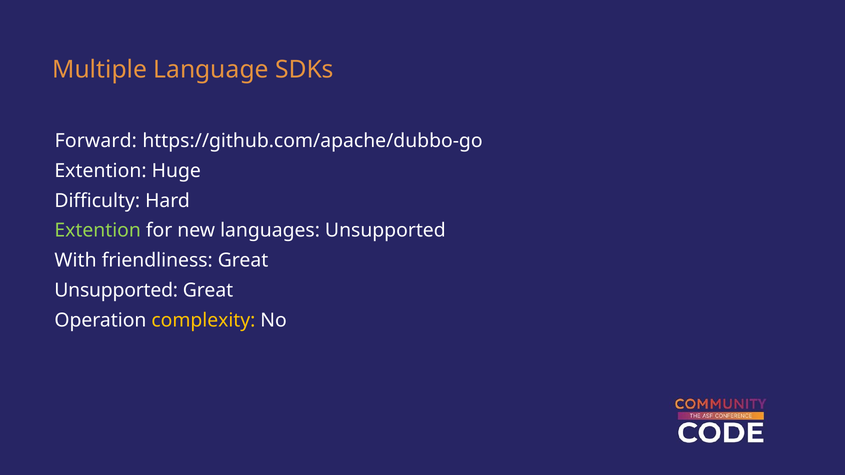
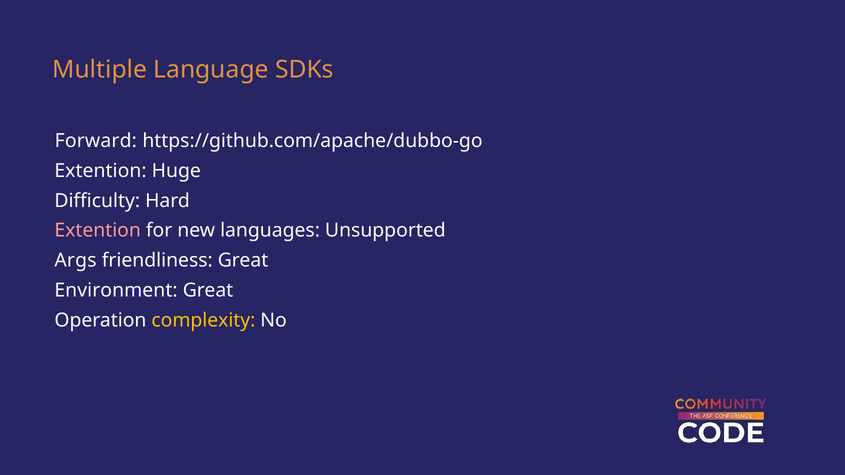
Extention at (98, 231) colour: light green -> pink
With: With -> Args
Unsupported at (116, 291): Unsupported -> Environment
